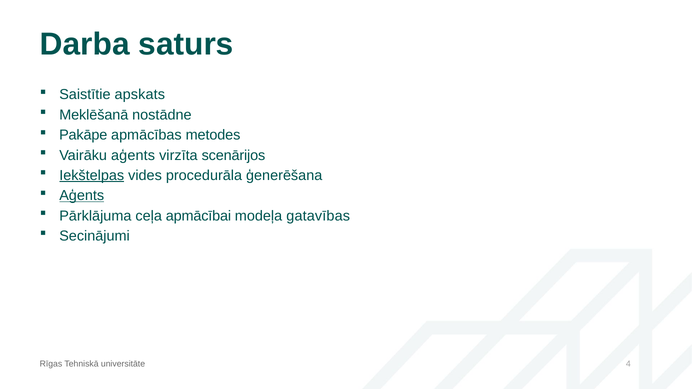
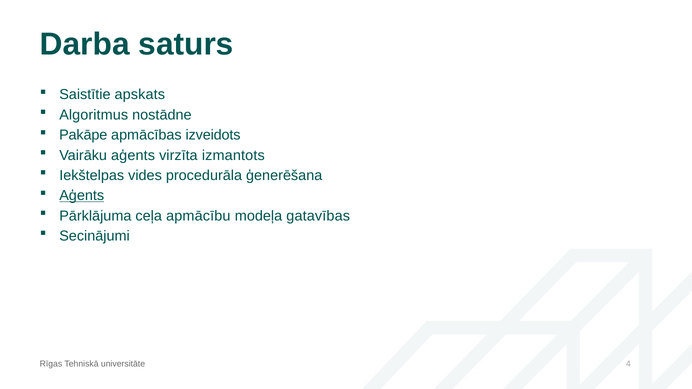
Meklēšanā: Meklēšanā -> Algoritmus
metodes: metodes -> izveidots
scenārijos: scenārijos -> izmantots
Iekštelpas underline: present -> none
apmācībai: apmācībai -> apmācību
